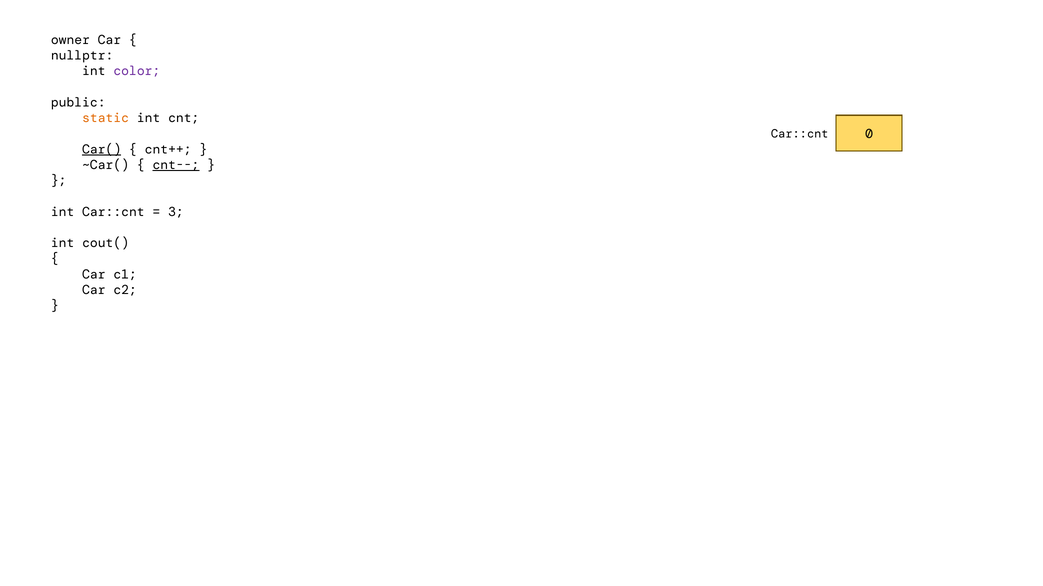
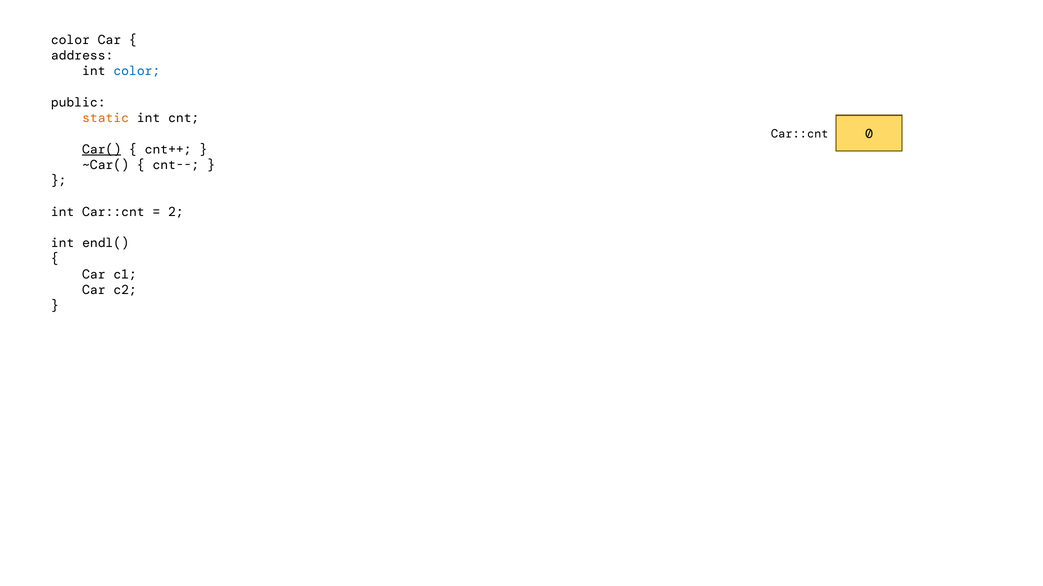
owner at (70, 40): owner -> color
nullptr: nullptr -> address
color at (137, 71) colour: purple -> blue
cnt-- underline: present -> none
3: 3 -> 2
cout(: cout( -> endl(
